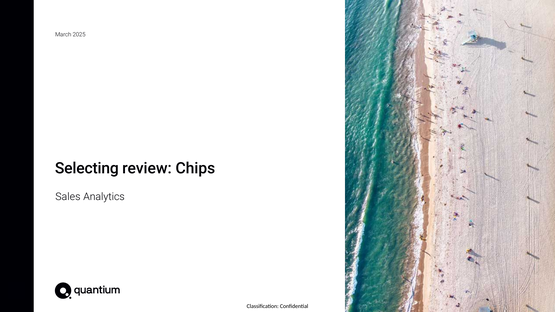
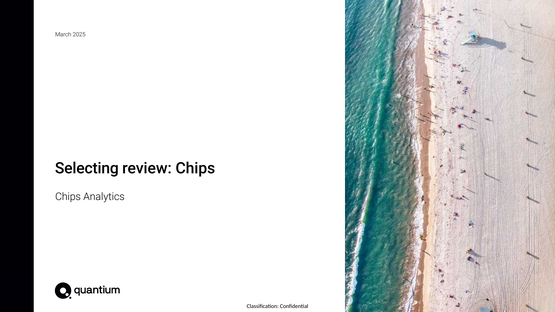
Sales at (68, 197): Sales -> Chips
